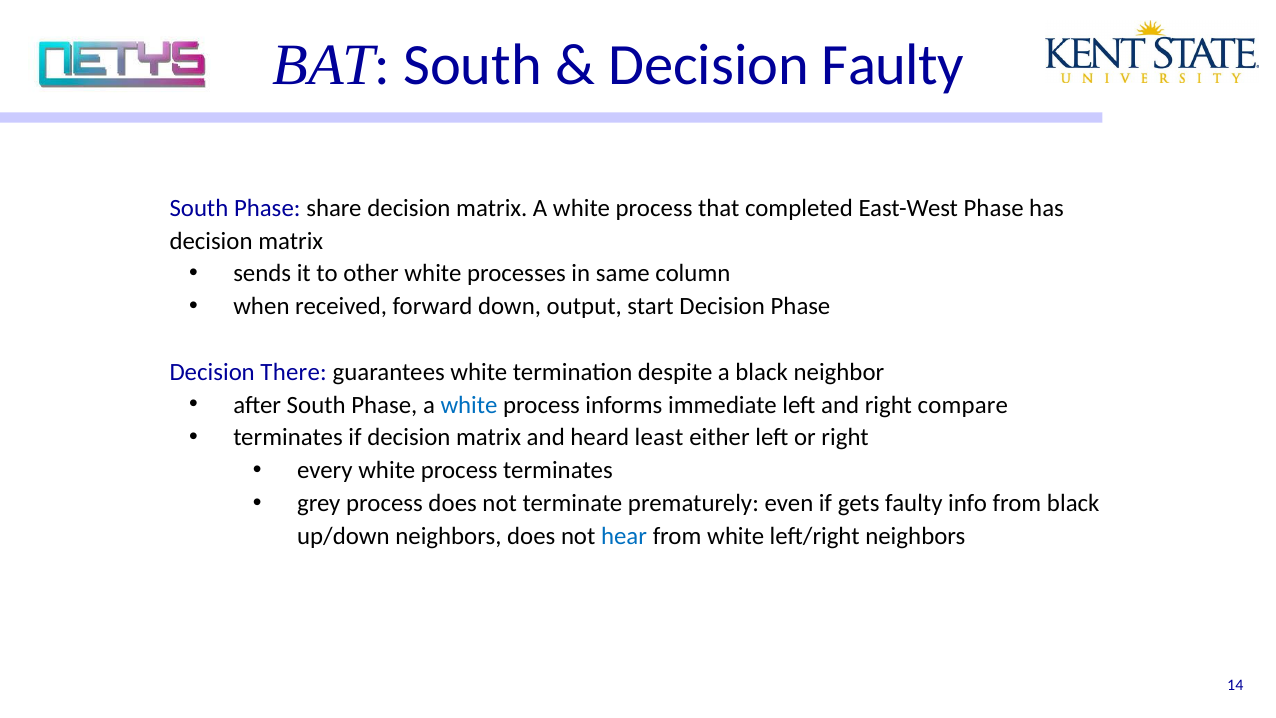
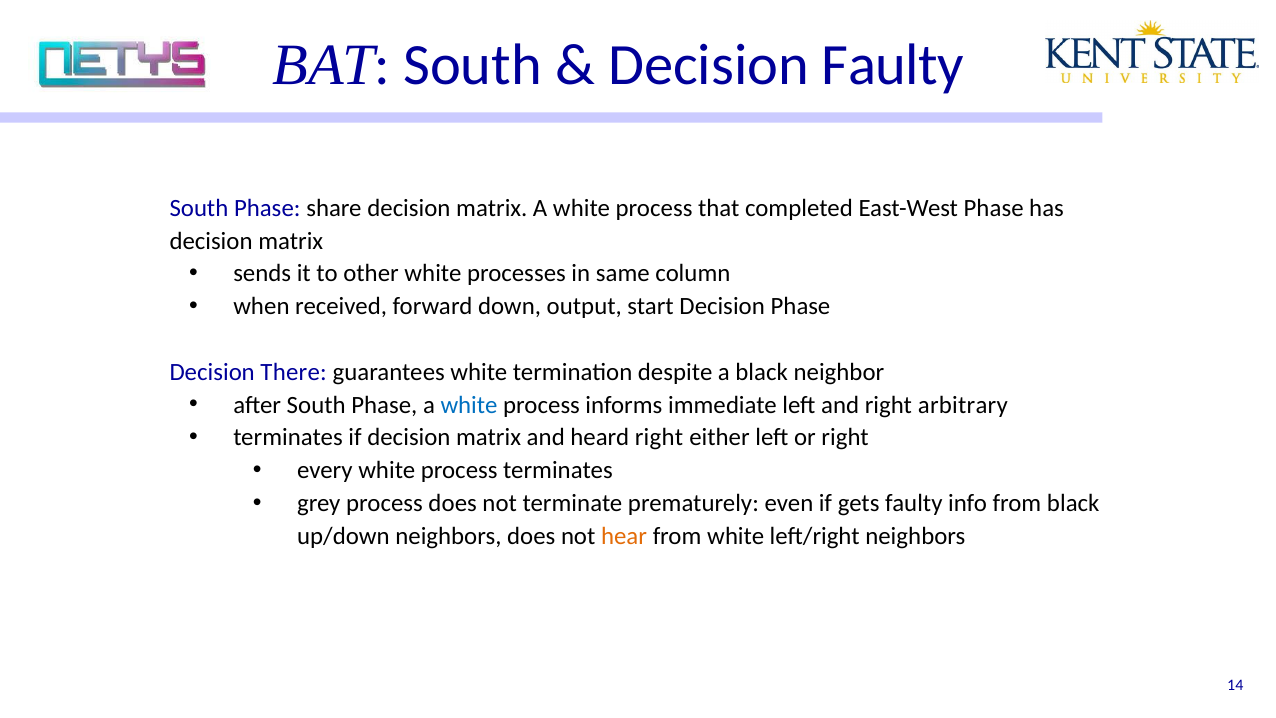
compare: compare -> arbitrary
heard least: least -> right
hear colour: blue -> orange
